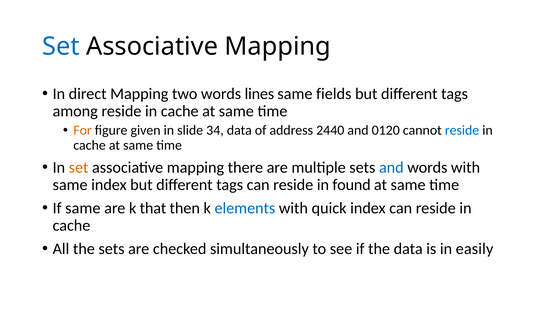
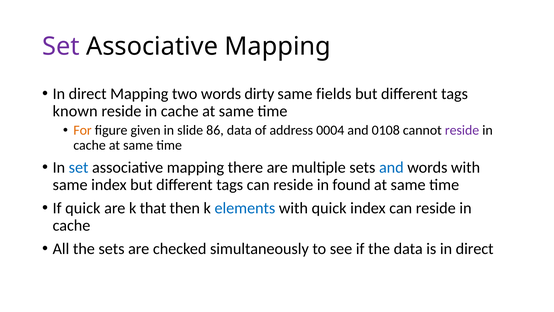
Set at (61, 47) colour: blue -> purple
lines: lines -> dirty
among: among -> known
34: 34 -> 86
2440: 2440 -> 0004
0120: 0120 -> 0108
reside at (462, 130) colour: blue -> purple
set at (79, 167) colour: orange -> blue
If same: same -> quick
is in easily: easily -> direct
